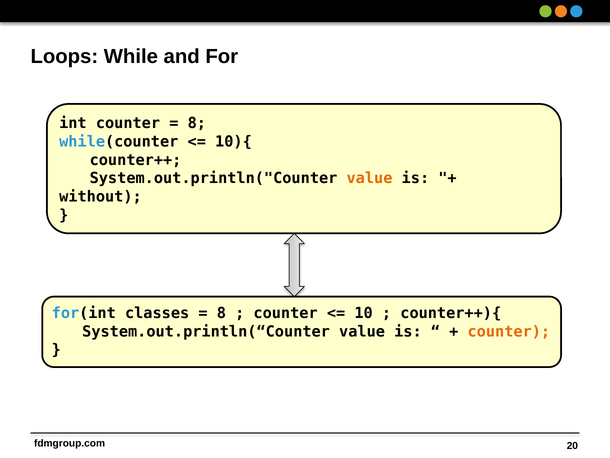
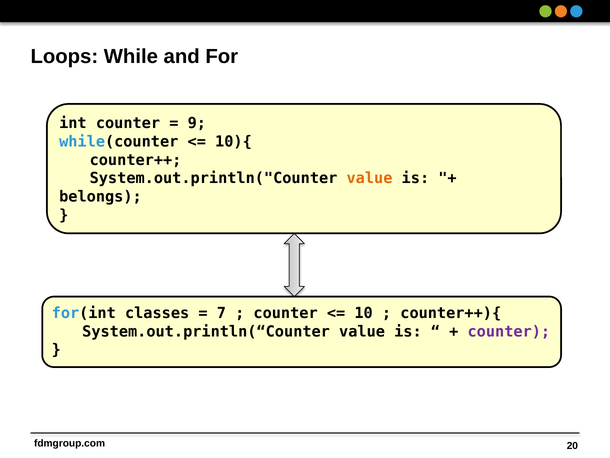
8 at (197, 123): 8 -> 9
without: without -> belongs
8 at (221, 313): 8 -> 7
counter at (509, 331) colour: orange -> purple
